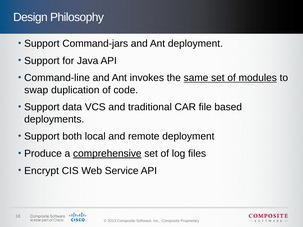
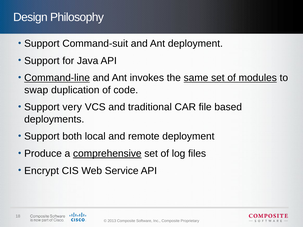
Command-jars: Command-jars -> Command-suit
Command-line underline: none -> present
data: data -> very
